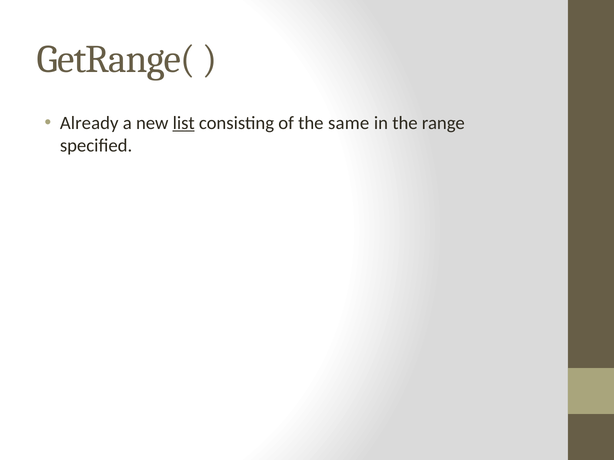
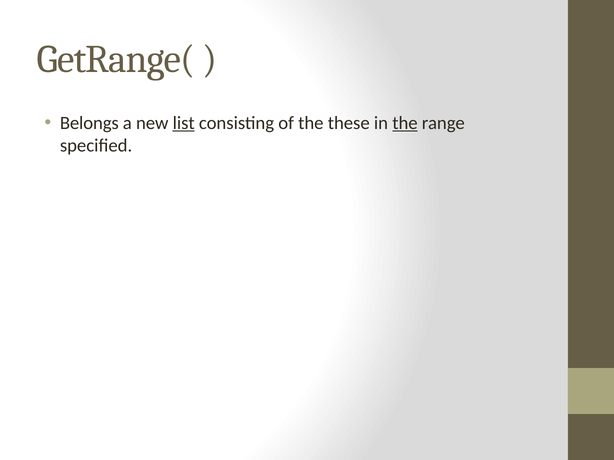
Already: Already -> Belongs
same: same -> these
the at (405, 123) underline: none -> present
